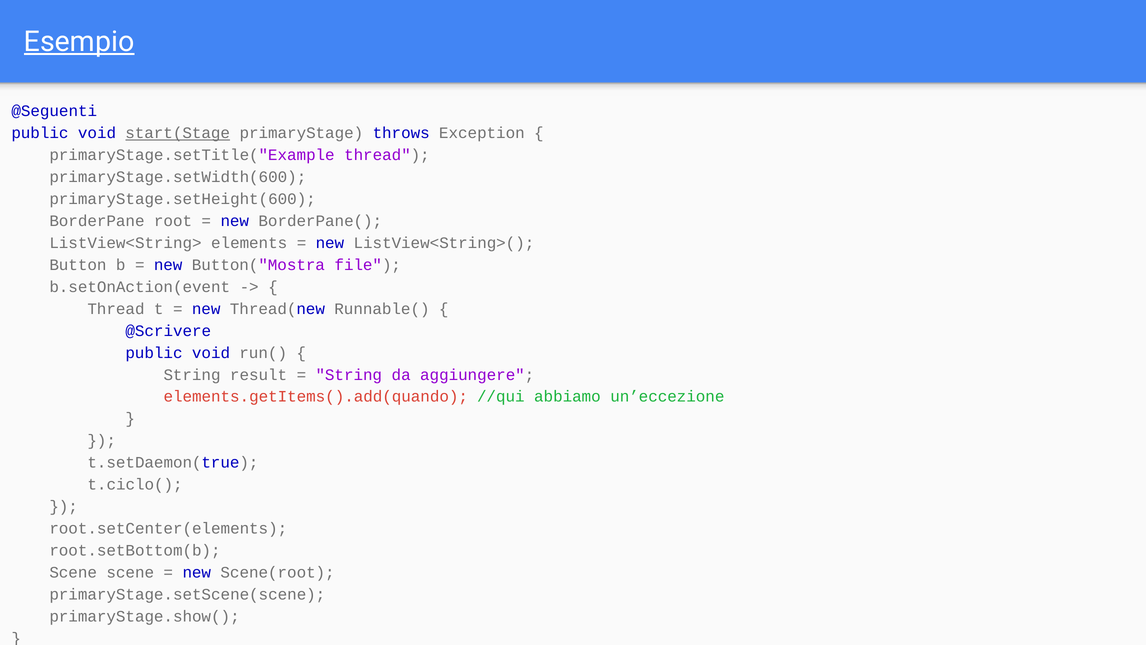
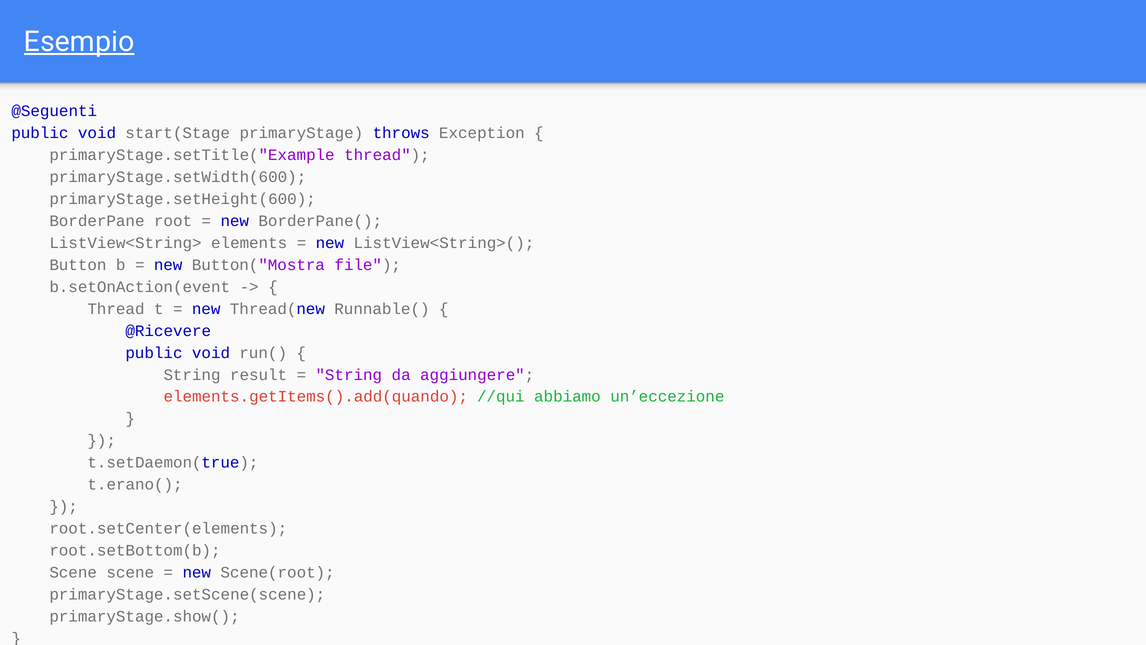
start(Stage underline: present -> none
@Scrivere: @Scrivere -> @Ricevere
t.ciclo(: t.ciclo( -> t.erano(
